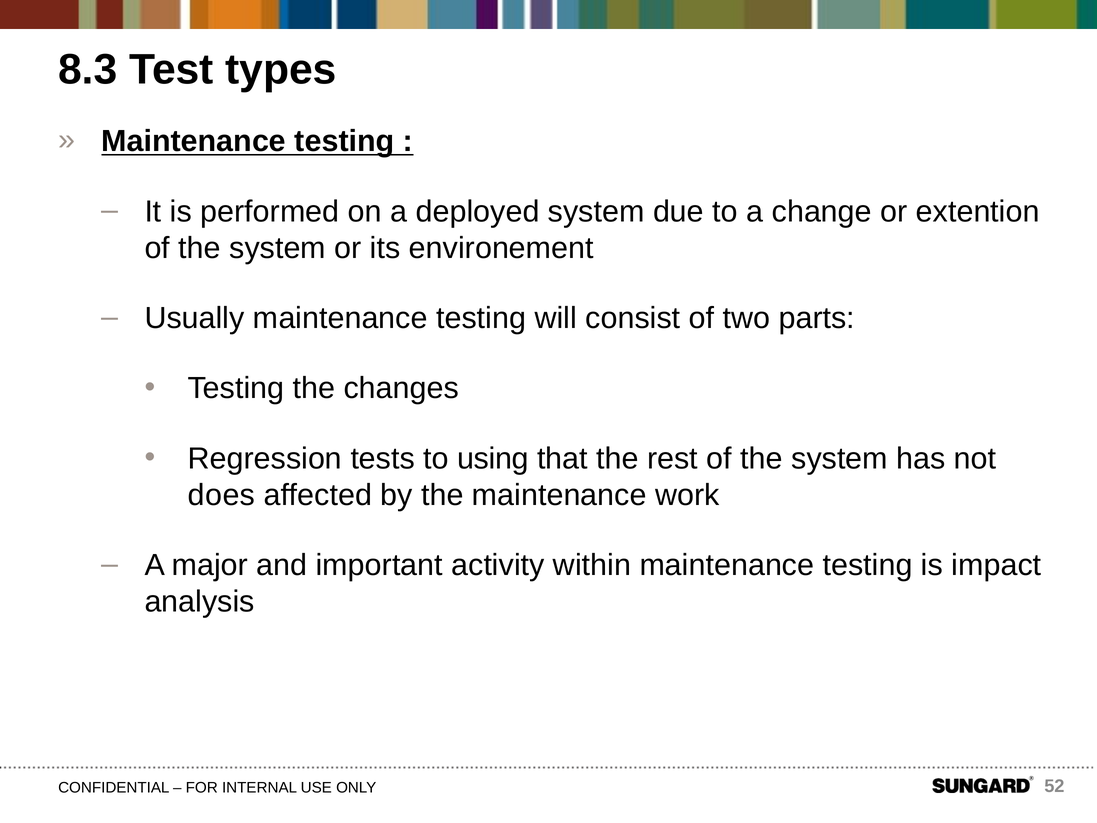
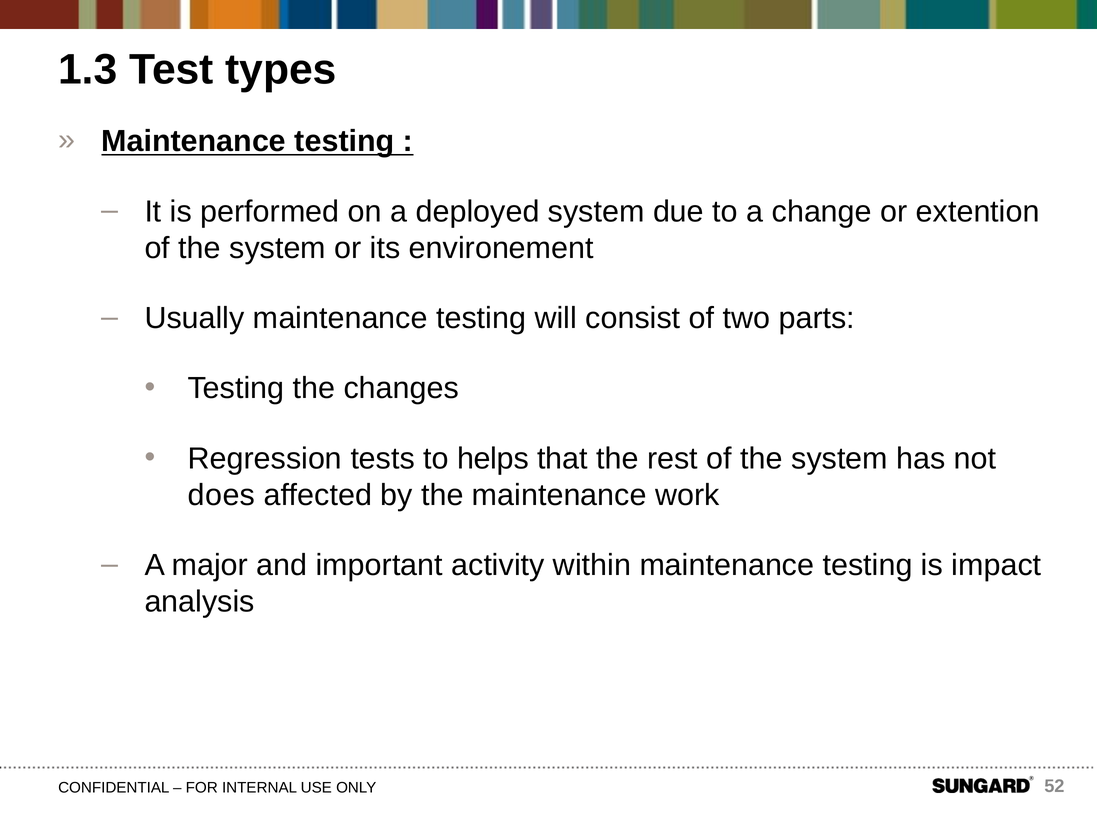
8.3: 8.3 -> 1.3
using: using -> helps
